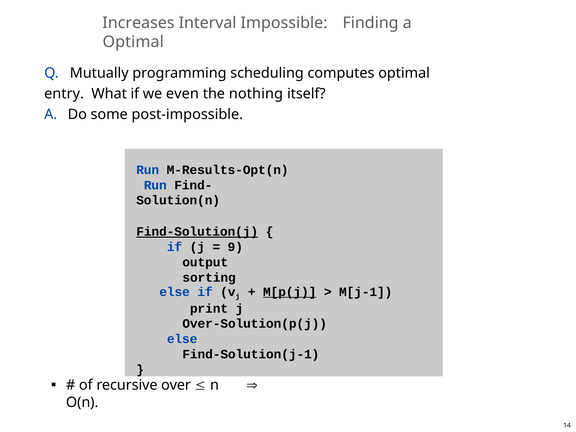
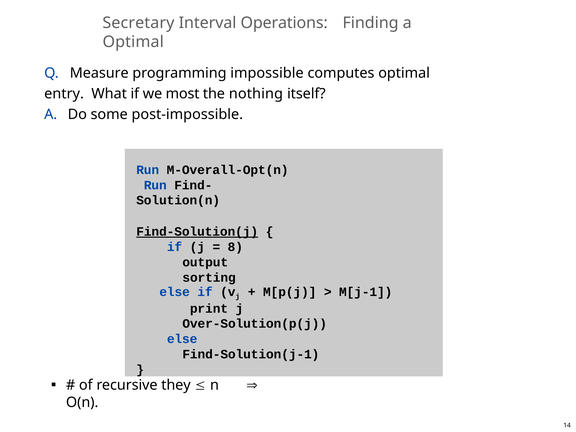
Increases: Increases -> Secretary
Impossible: Impossible -> Operations
Mutually: Mutually -> Measure
scheduling: scheduling -> impossible
even: even -> most
M-Results-Opt(n: M-Results-Opt(n -> M-Overall-Opt(n
9: 9 -> 8
M[p(j underline: present -> none
over: over -> they
